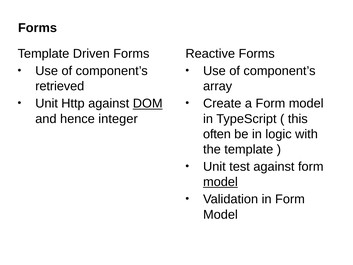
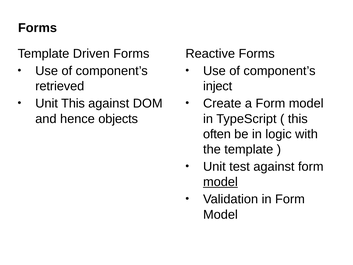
array: array -> inject
Unit Http: Http -> This
DOM underline: present -> none
integer: integer -> objects
